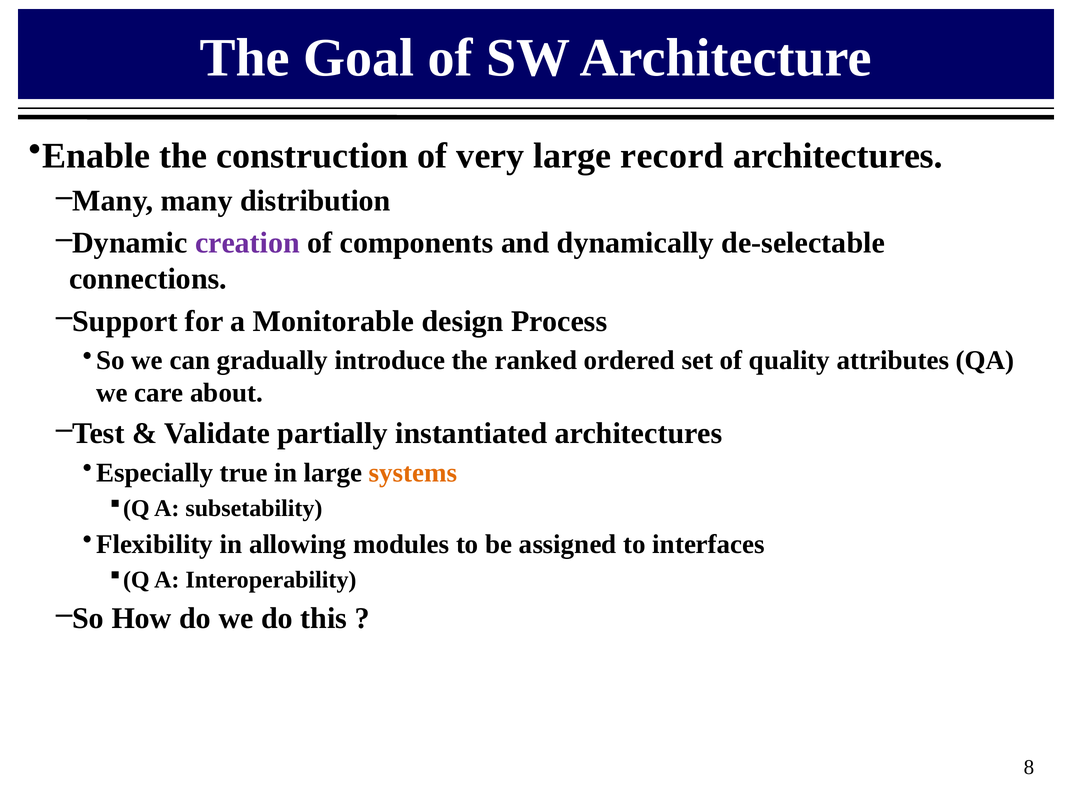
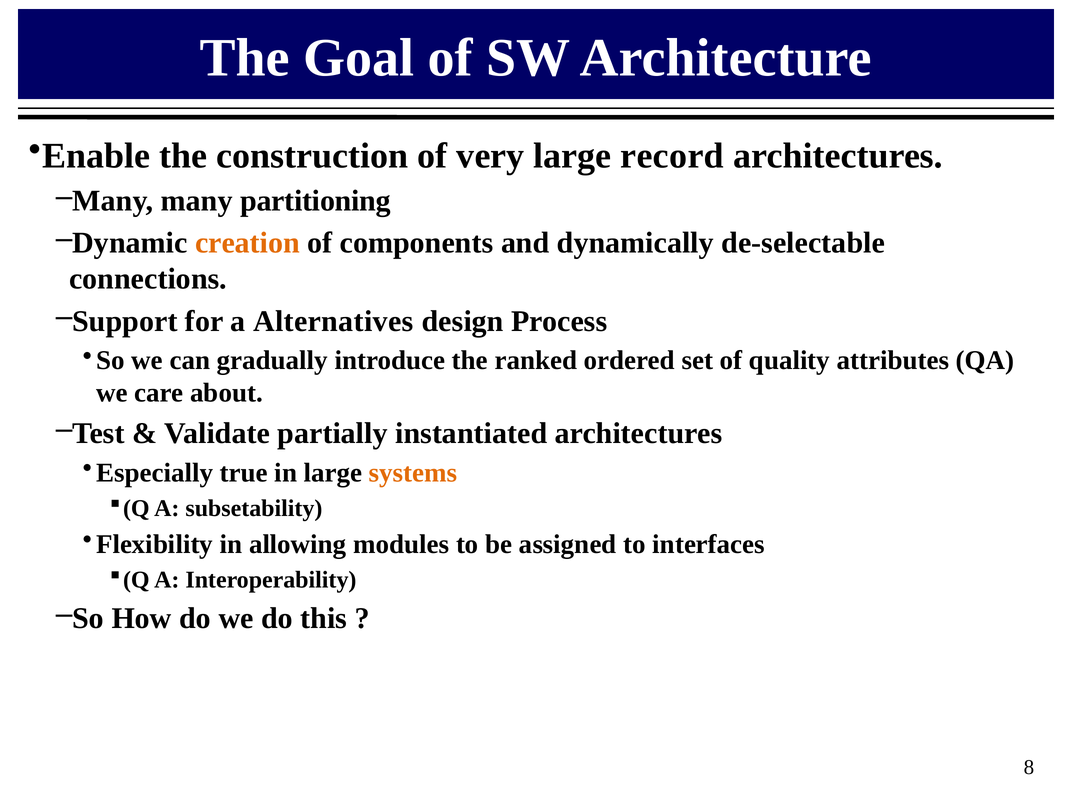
distribution: distribution -> partitioning
creation colour: purple -> orange
Monitorable: Monitorable -> Alternatives
